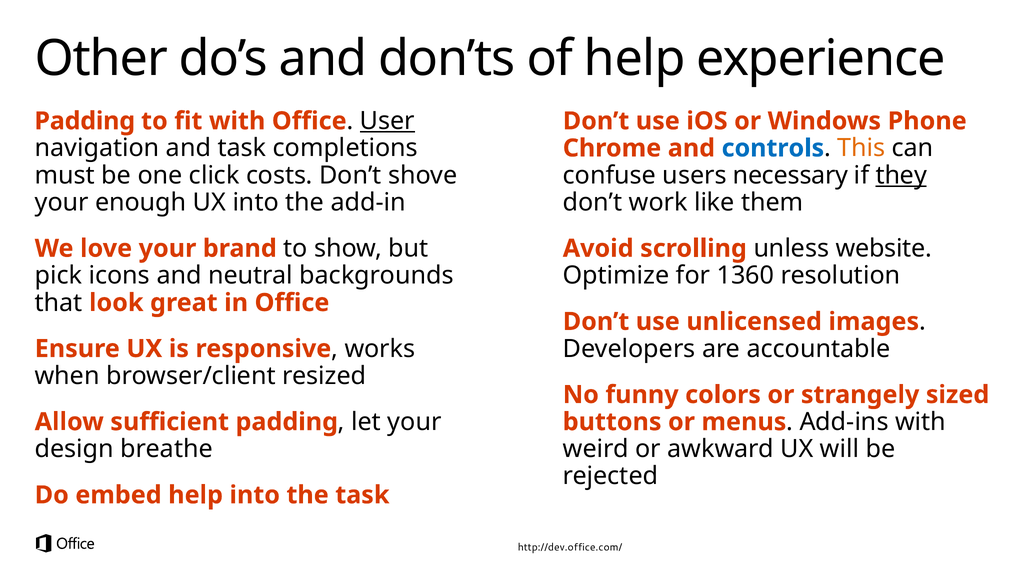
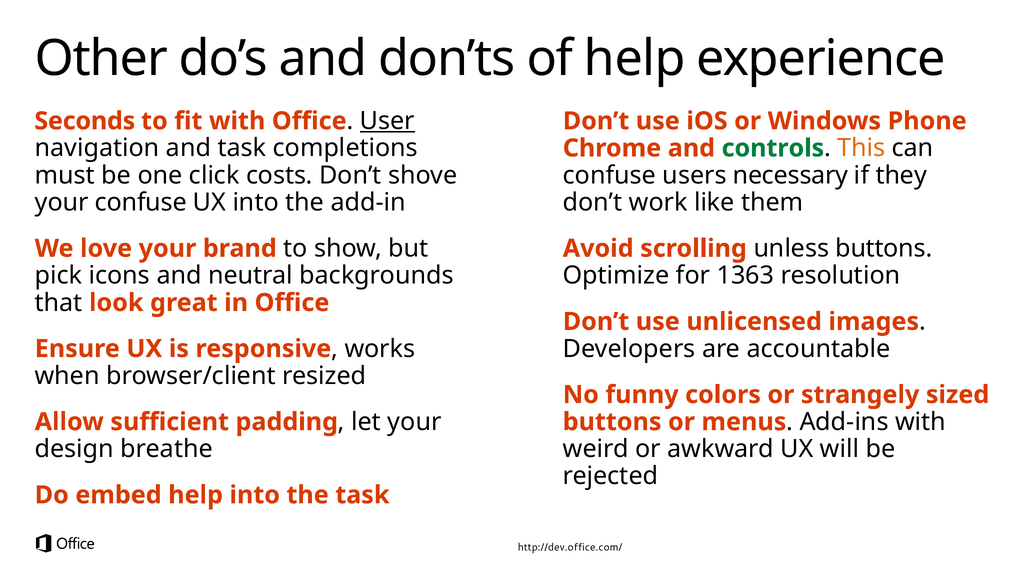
Padding at (85, 121): Padding -> Seconds
controls colour: blue -> green
they underline: present -> none
your enough: enough -> confuse
unless website: website -> buttons
1360: 1360 -> 1363
